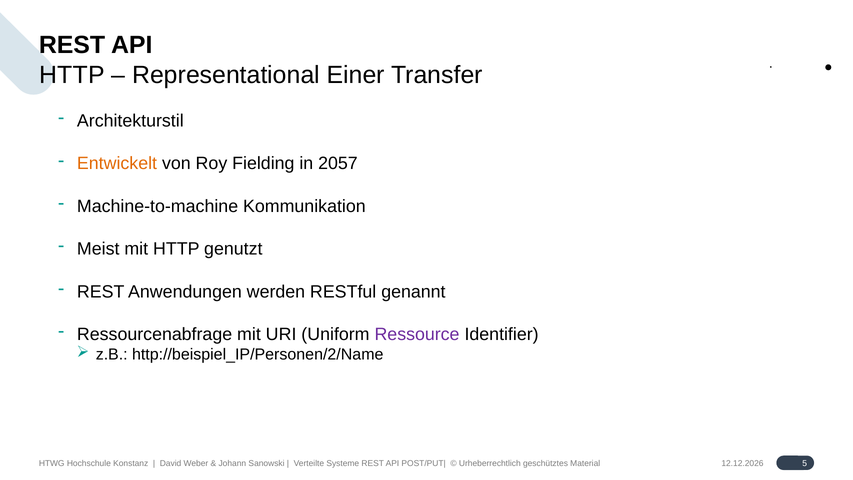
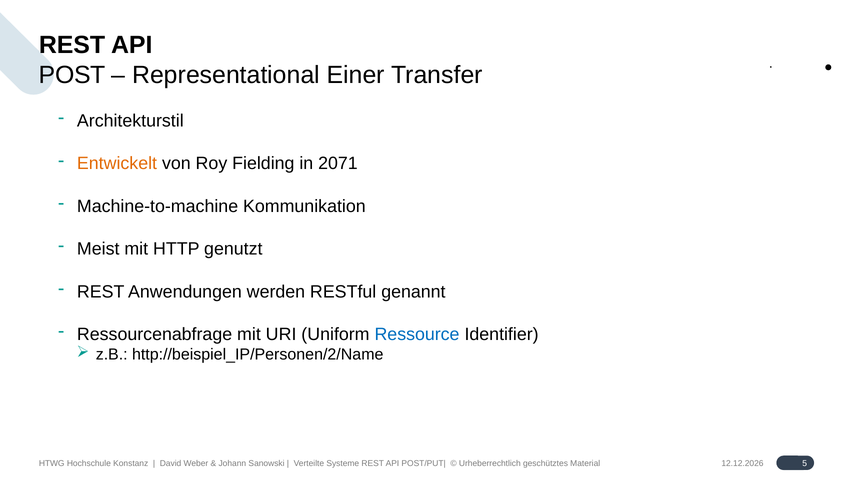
HTTP at (72, 75): HTTP -> POST
2057: 2057 -> 2071
Ressource colour: purple -> blue
